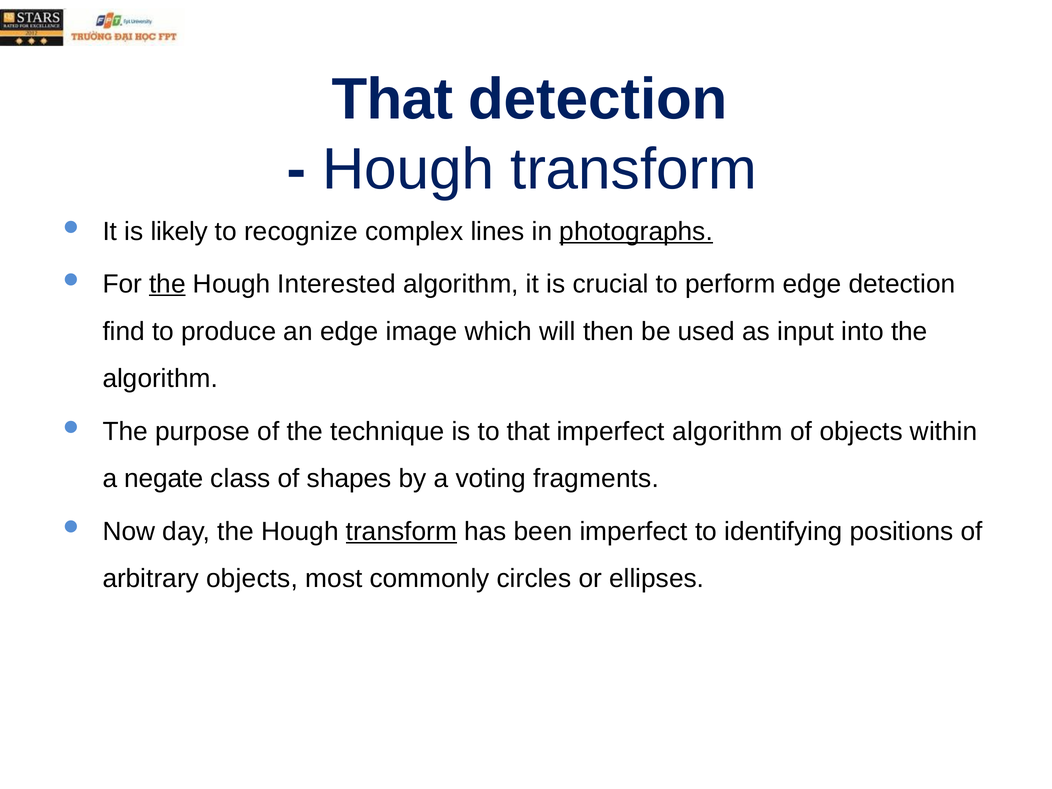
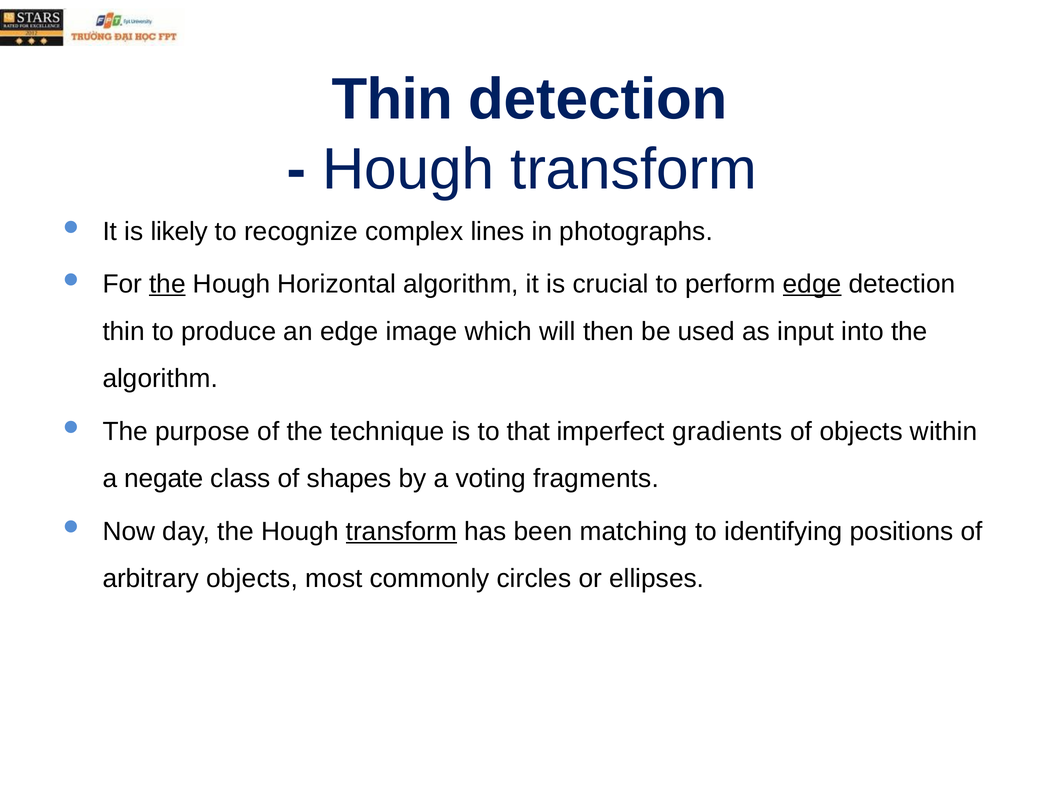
That at (392, 100): That -> Thin
photographs underline: present -> none
Interested: Interested -> Horizontal
edge at (812, 284) underline: none -> present
find at (124, 331): find -> thin
imperfect algorithm: algorithm -> gradients
been imperfect: imperfect -> matching
